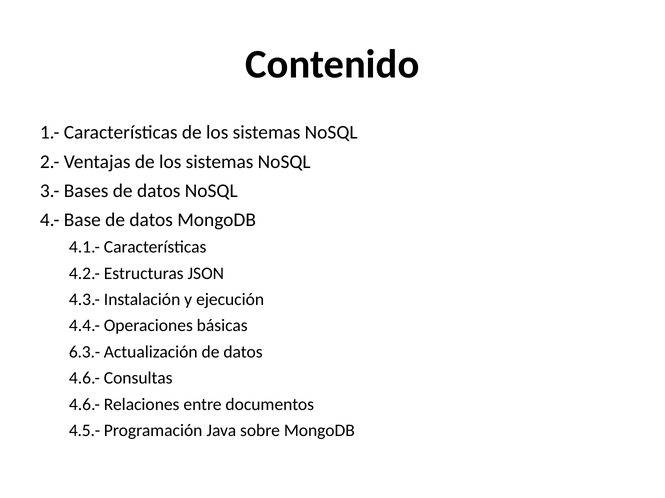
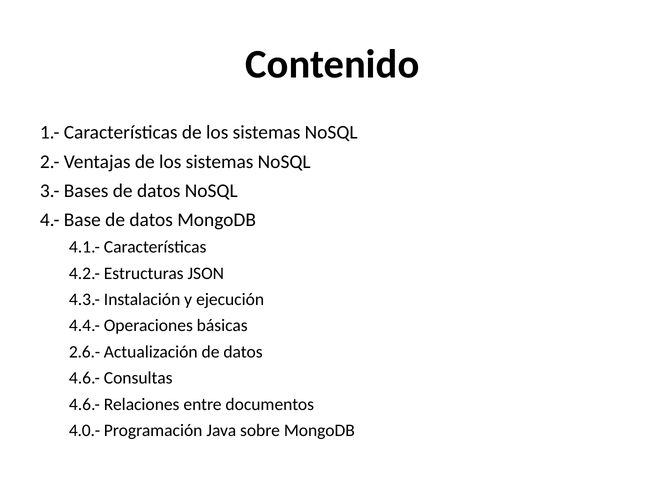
6.3.-: 6.3.- -> 2.6.-
4.5.-: 4.5.- -> 4.0.-
